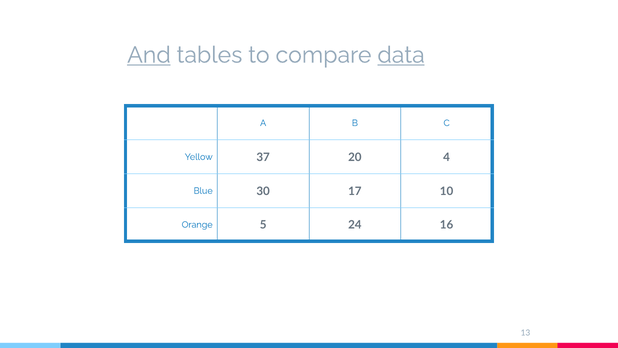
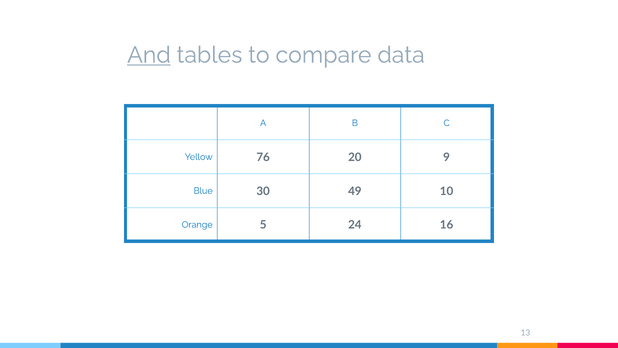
data underline: present -> none
37: 37 -> 76
4: 4 -> 9
17: 17 -> 49
